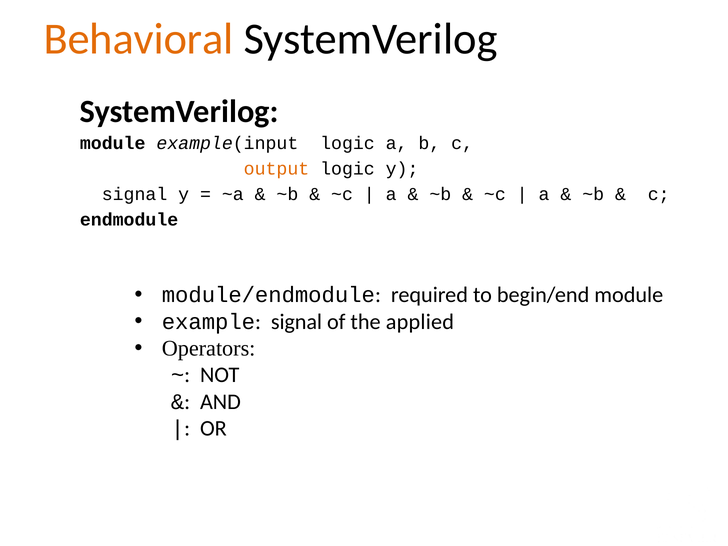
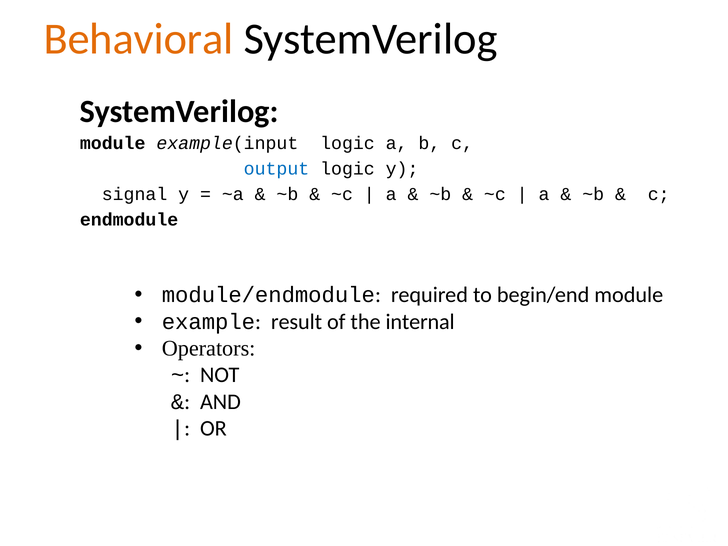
output colour: orange -> blue
example signal: signal -> result
applied: applied -> internal
